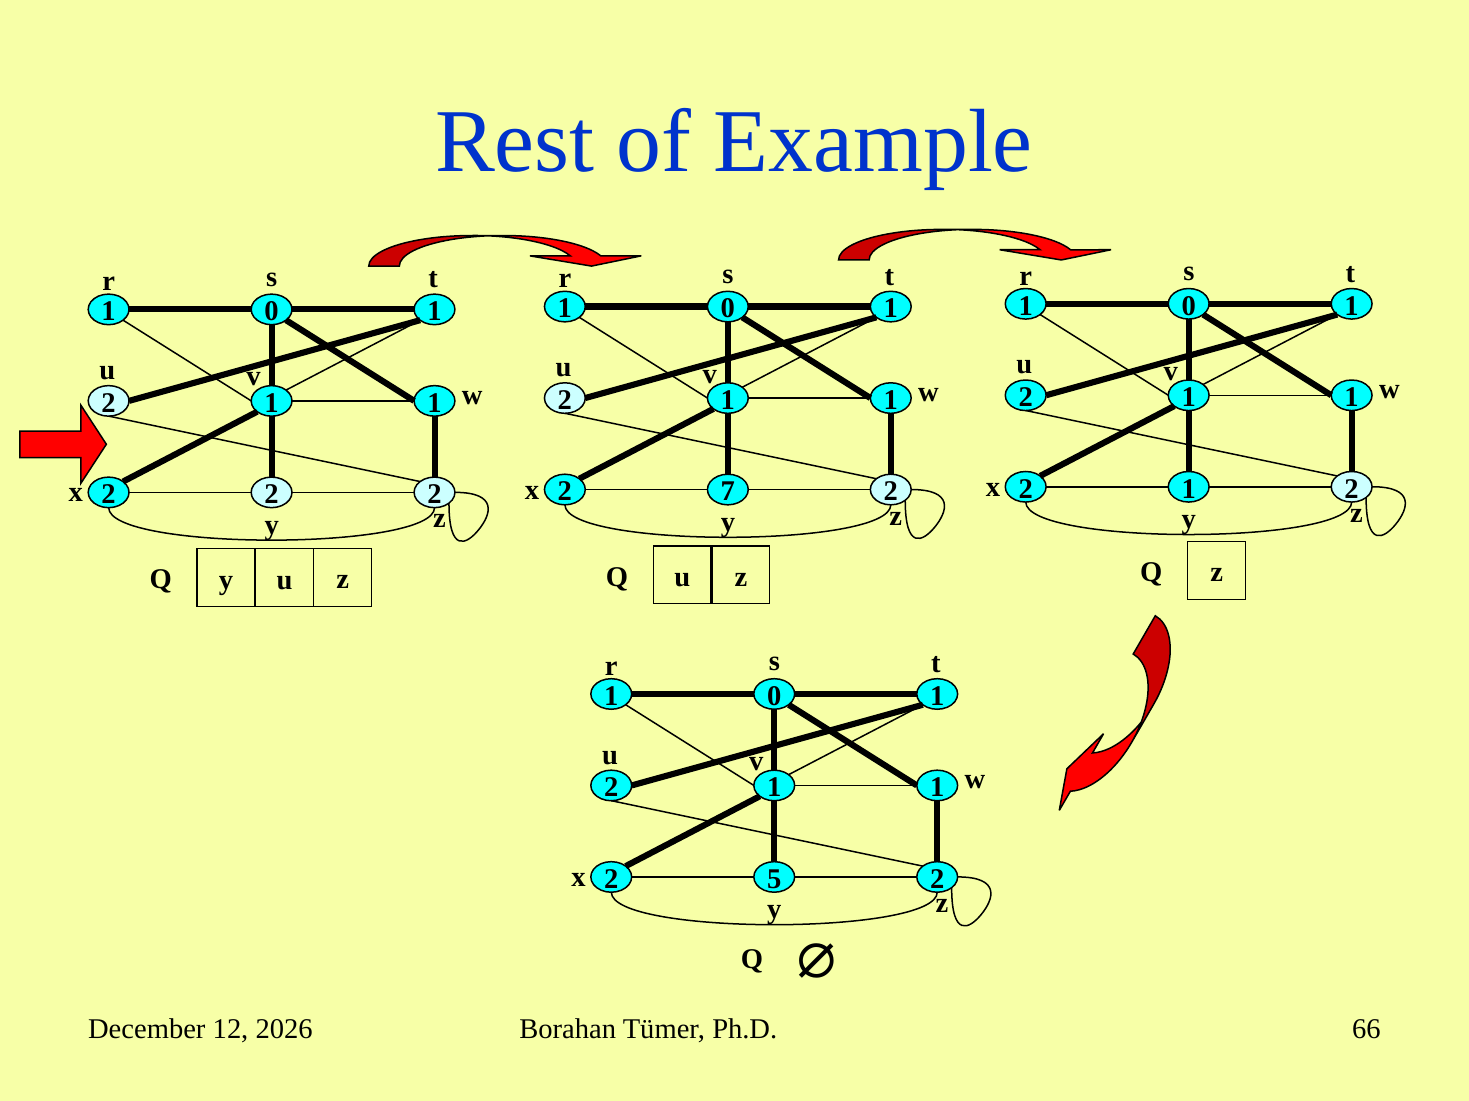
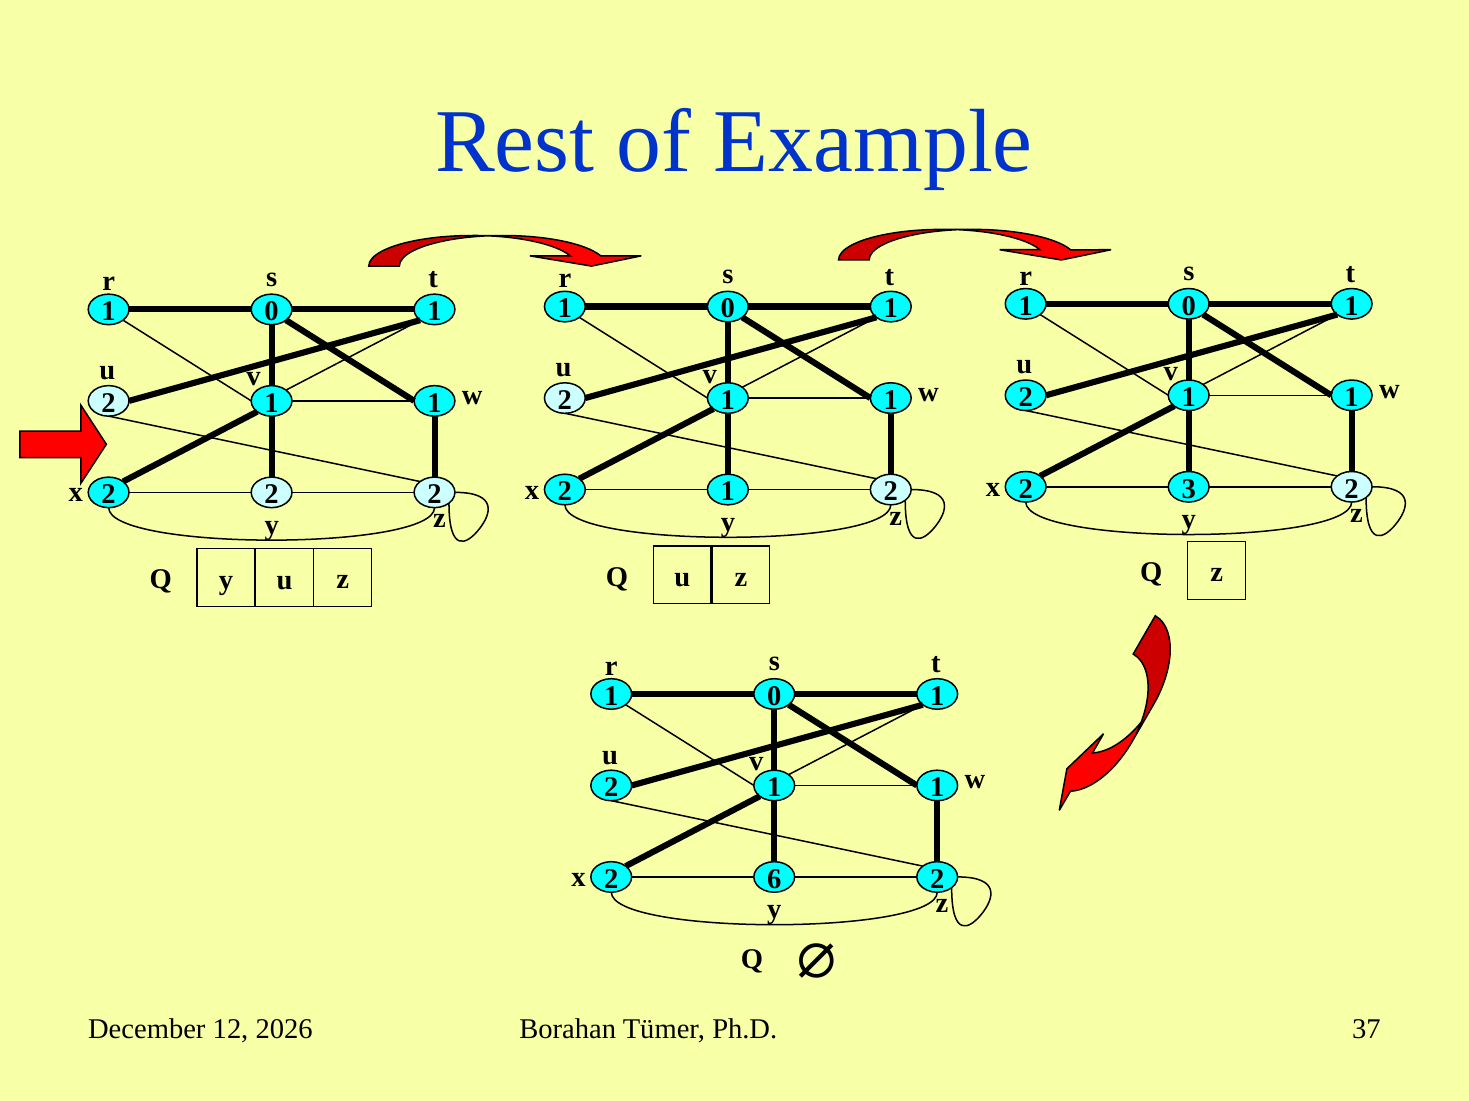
1 at (1189, 489): 1 -> 3
7 at (728, 492): 7 -> 1
5: 5 -> 6
66: 66 -> 37
